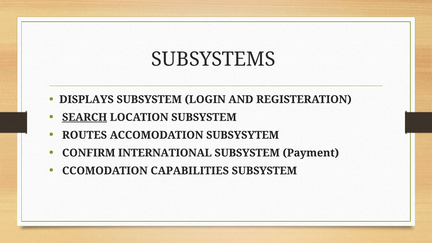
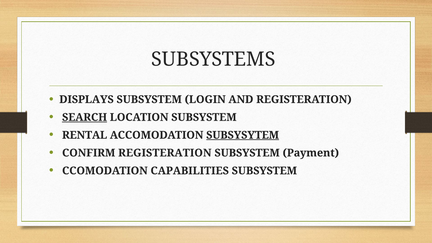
ROUTES: ROUTES -> RENTAL
SUBSYSYTEM underline: none -> present
CONFIRM INTERNATIONAL: INTERNATIONAL -> REGISTERATION
